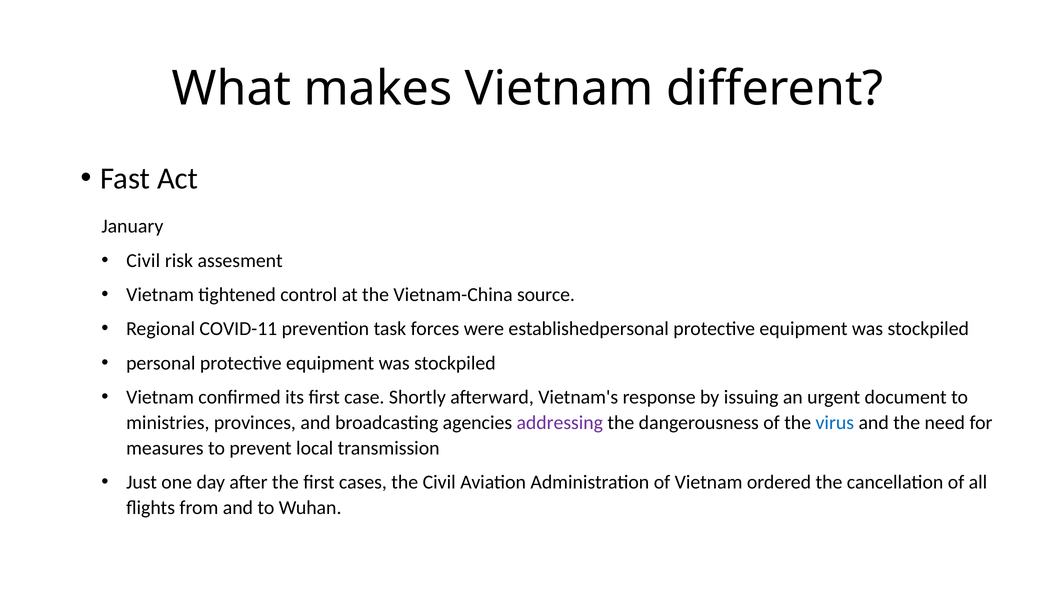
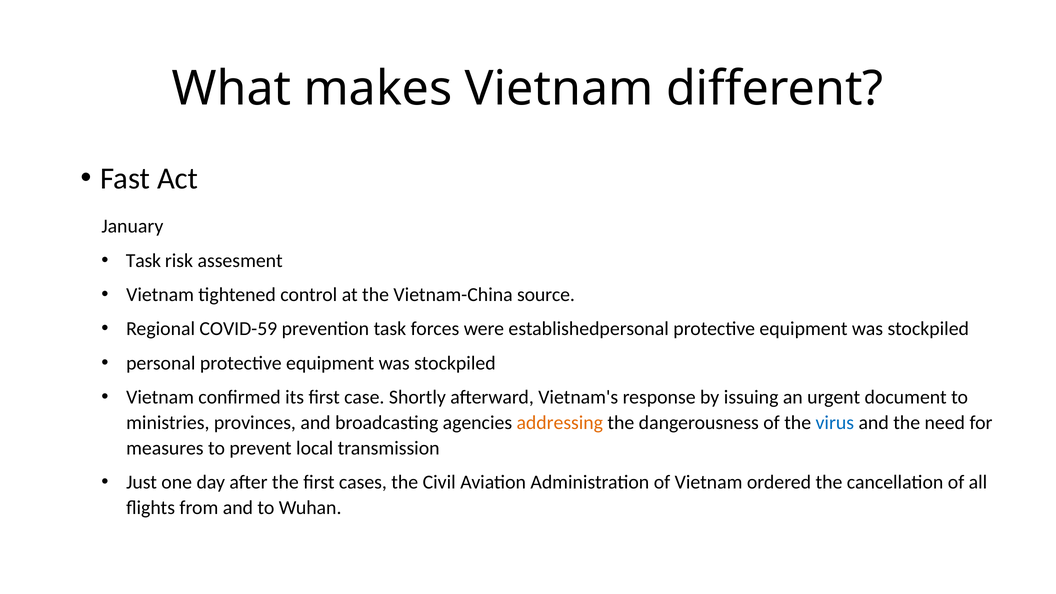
Civil at (143, 261): Civil -> Task
COVID-11: COVID-11 -> COVID-59
addressing colour: purple -> orange
